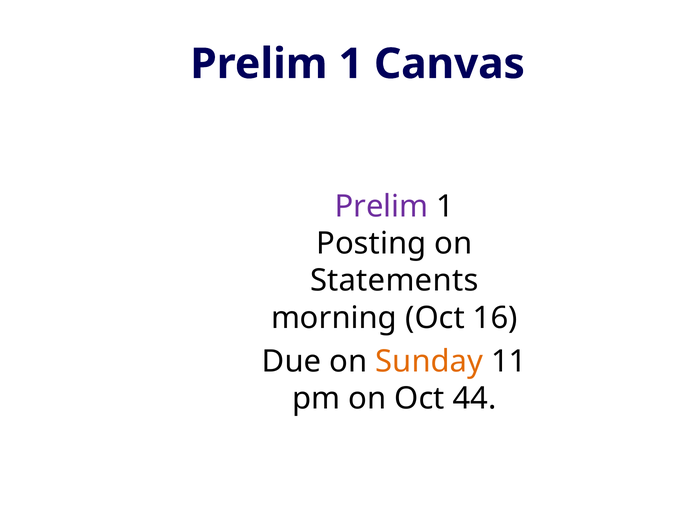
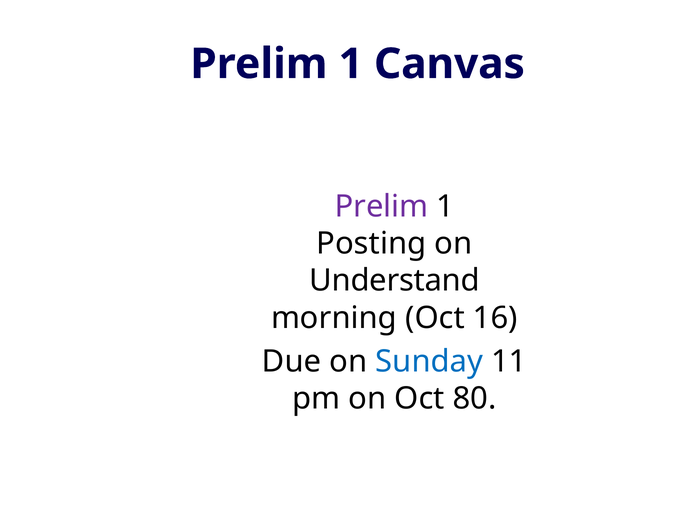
Statements: Statements -> Understand
Sunday colour: orange -> blue
44: 44 -> 80
